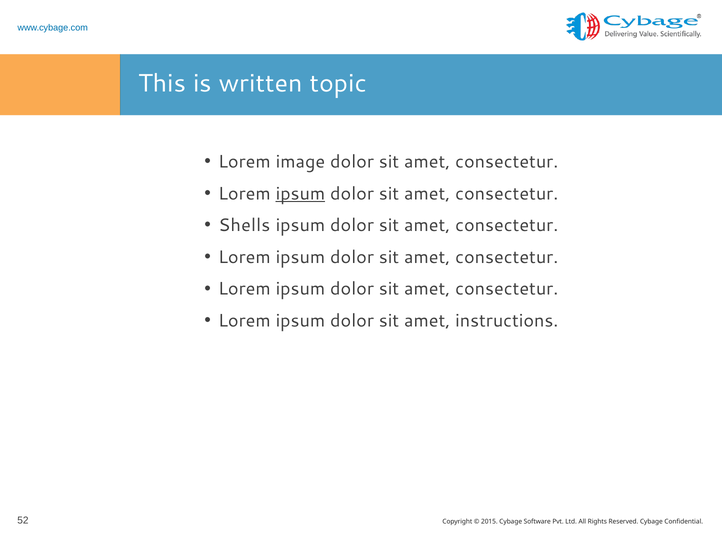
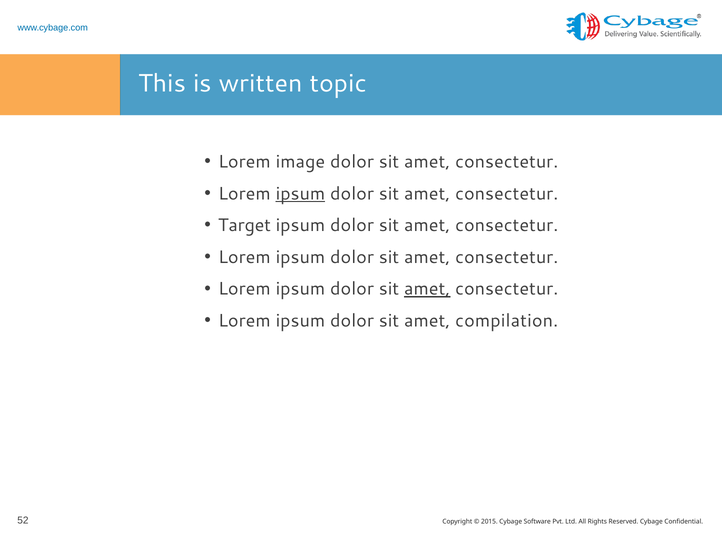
Shells: Shells -> Target
amet at (427, 289) underline: none -> present
instructions: instructions -> compilation
